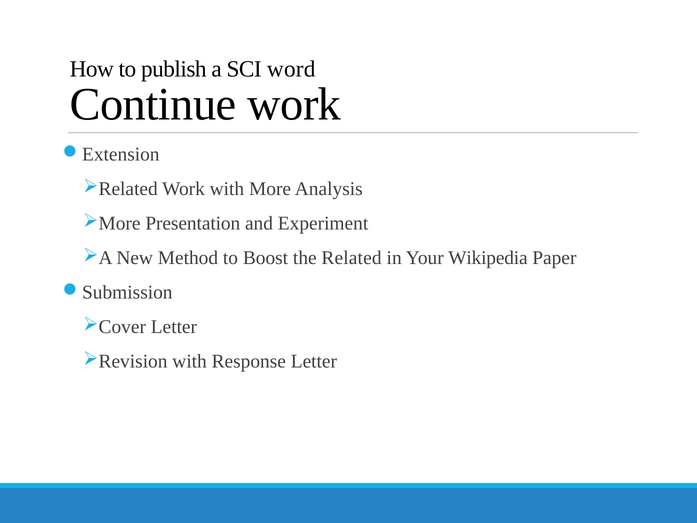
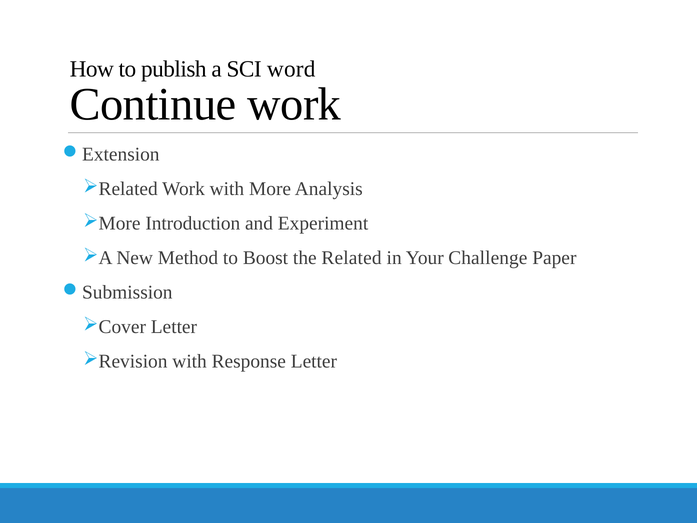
Presentation: Presentation -> Introduction
Wikipedia: Wikipedia -> Challenge
